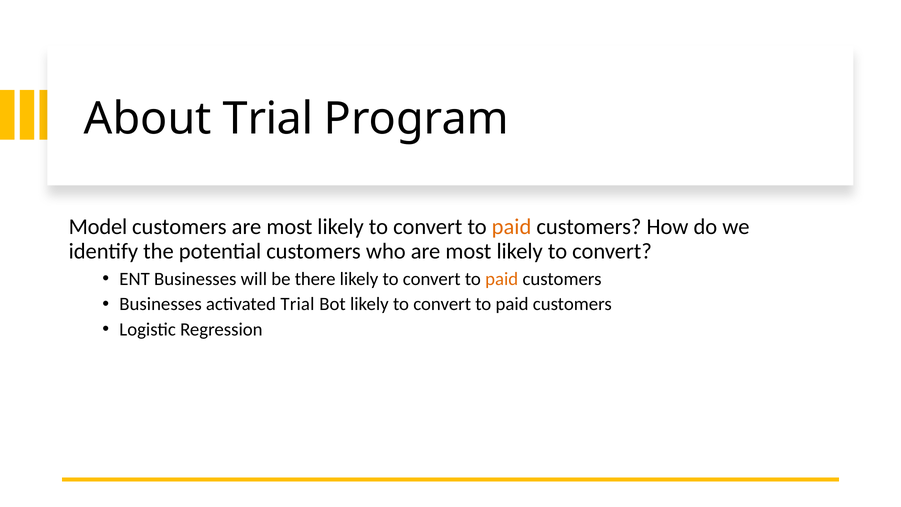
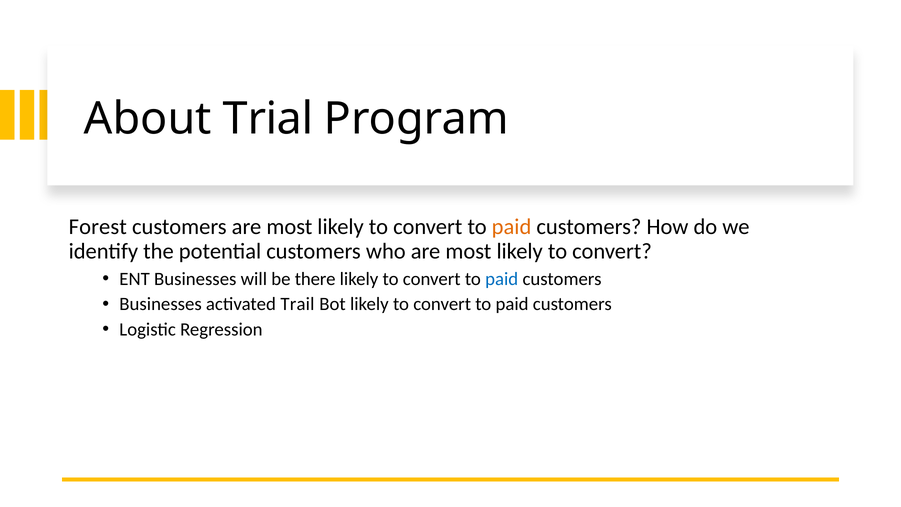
Model: Model -> Forest
paid at (502, 279) colour: orange -> blue
activated Trial: Trial -> Trail
